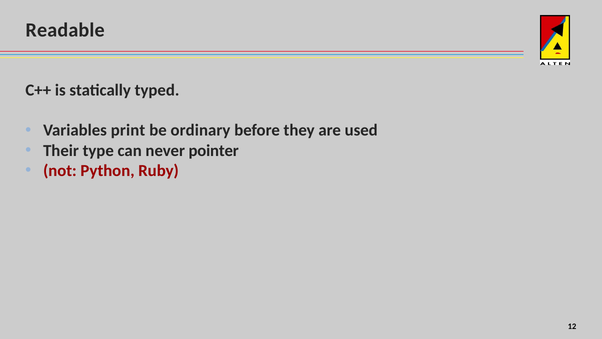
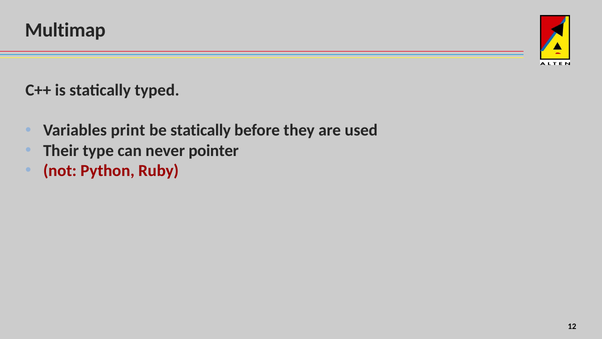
Readable: Readable -> Multimap
be ordinary: ordinary -> statically
